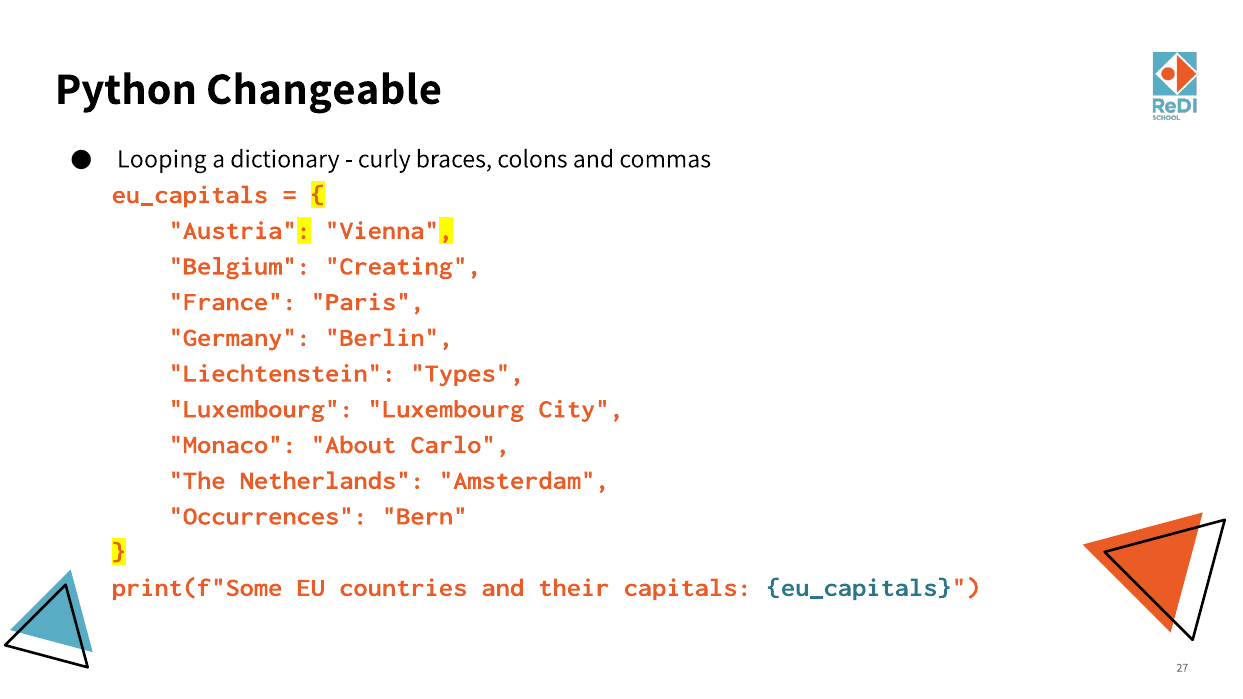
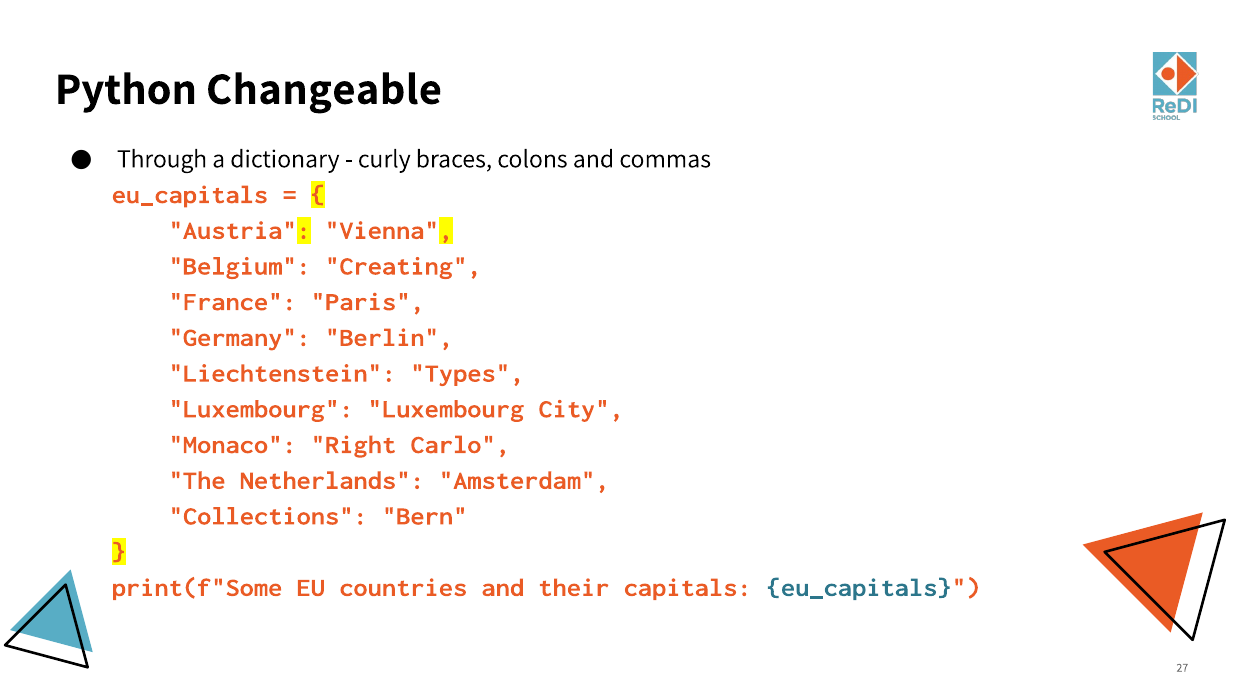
Looping: Looping -> Through
About: About -> Right
Occurrences: Occurrences -> Collections
